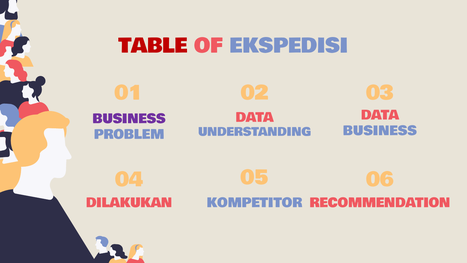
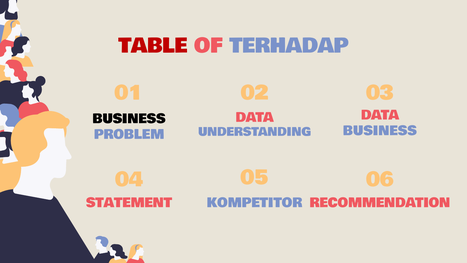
EKSPEDISI: EKSPEDISI -> TERHADAP
BUSINESS at (129, 119) colour: purple -> black
DILAKUKAN: DILAKUKAN -> STATEMENT
